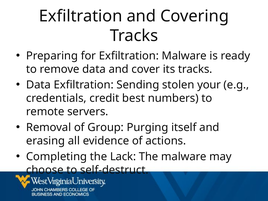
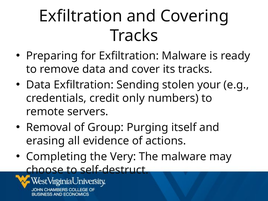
best: best -> only
Lack: Lack -> Very
